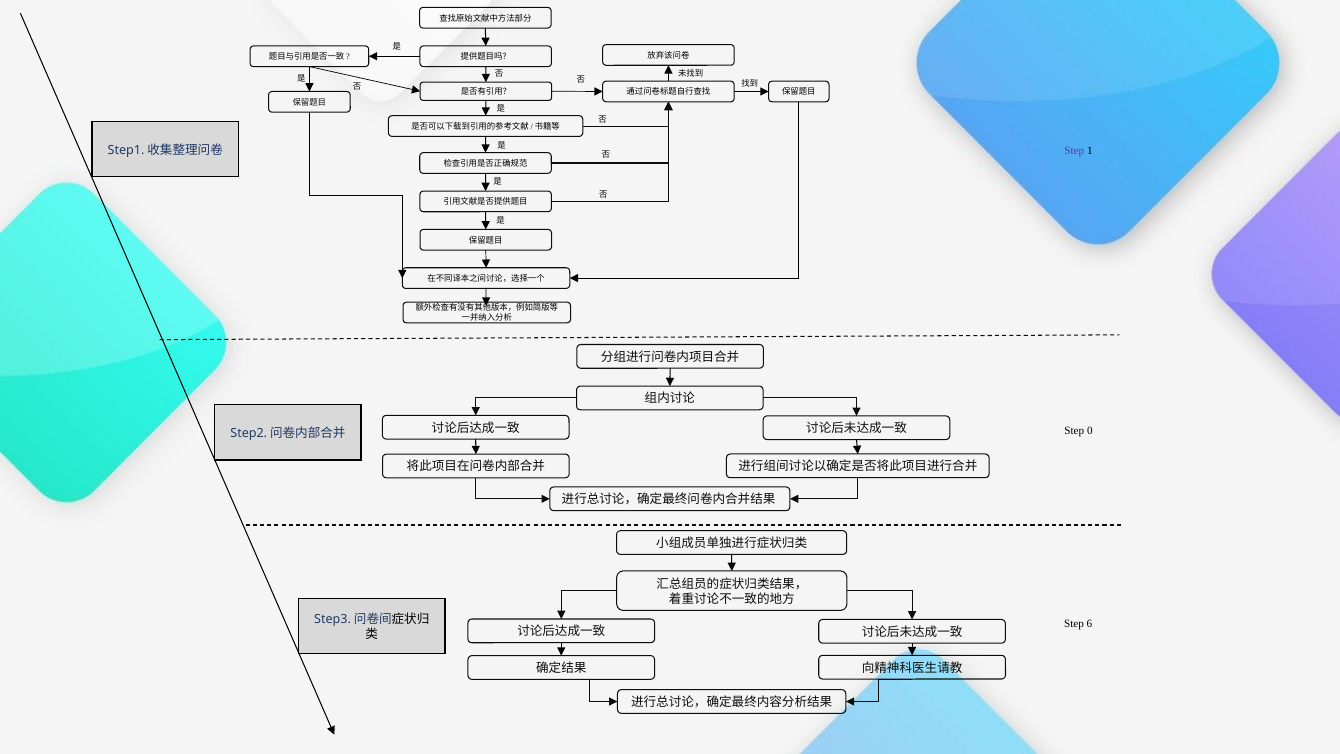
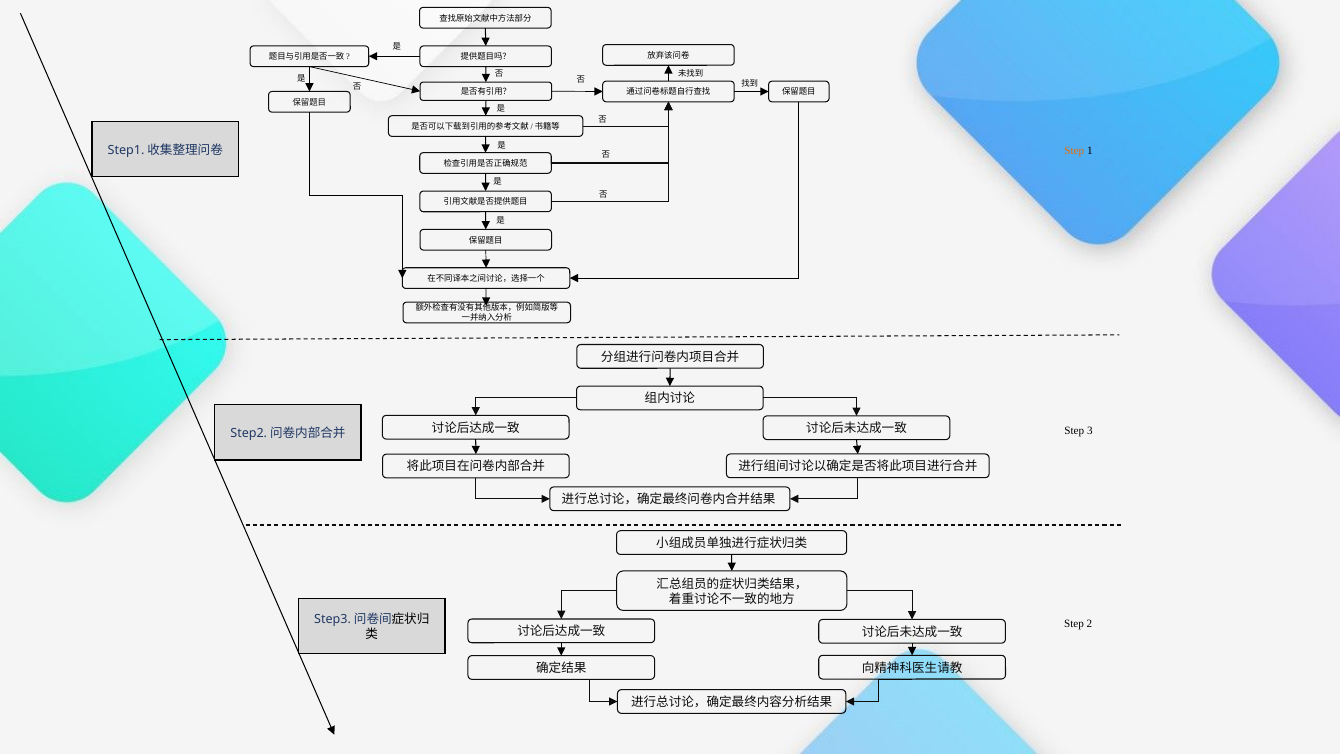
Step at (1074, 150) colour: purple -> orange
0: 0 -> 3
6: 6 -> 2
